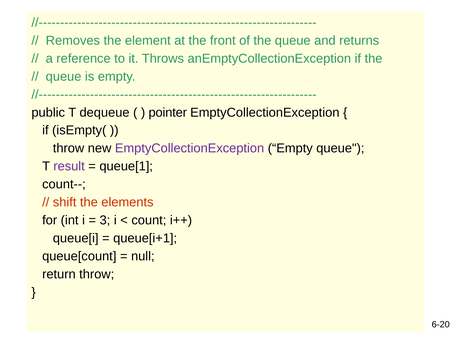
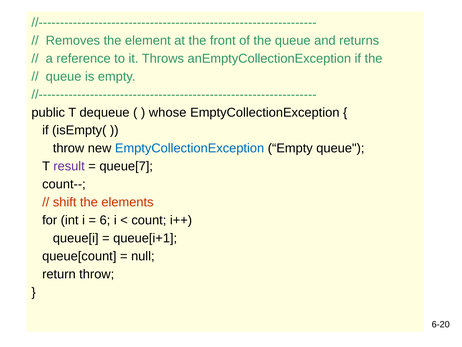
pointer: pointer -> whose
EmptyCollectionException at (190, 148) colour: purple -> blue
queue[1: queue[1 -> queue[7
3: 3 -> 6
